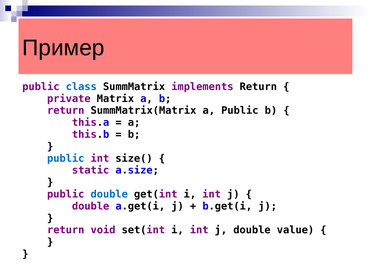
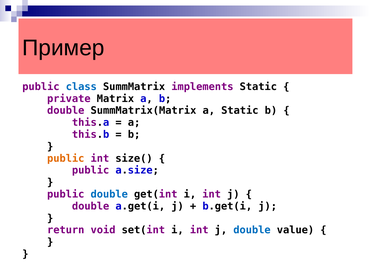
implements Return: Return -> Static
return at (66, 111): return -> double
a Public: Public -> Static
public at (66, 159) colour: blue -> orange
static at (91, 170): static -> public
double at (252, 230) colour: black -> blue
